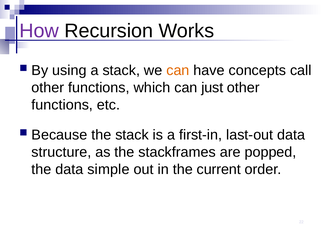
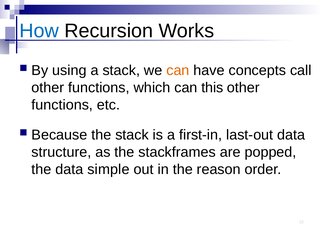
How colour: purple -> blue
just: just -> this
current: current -> reason
